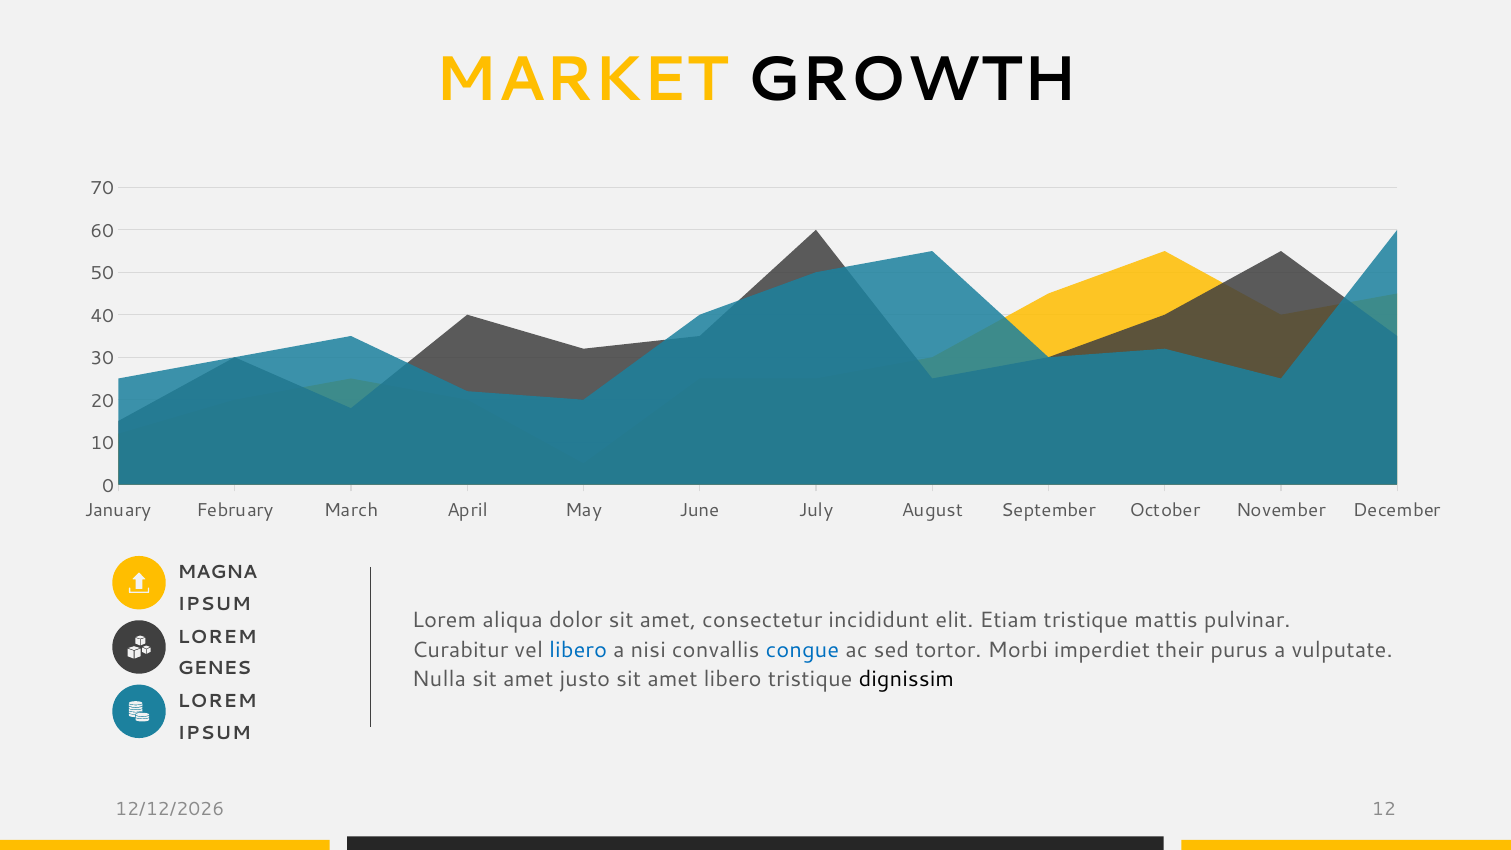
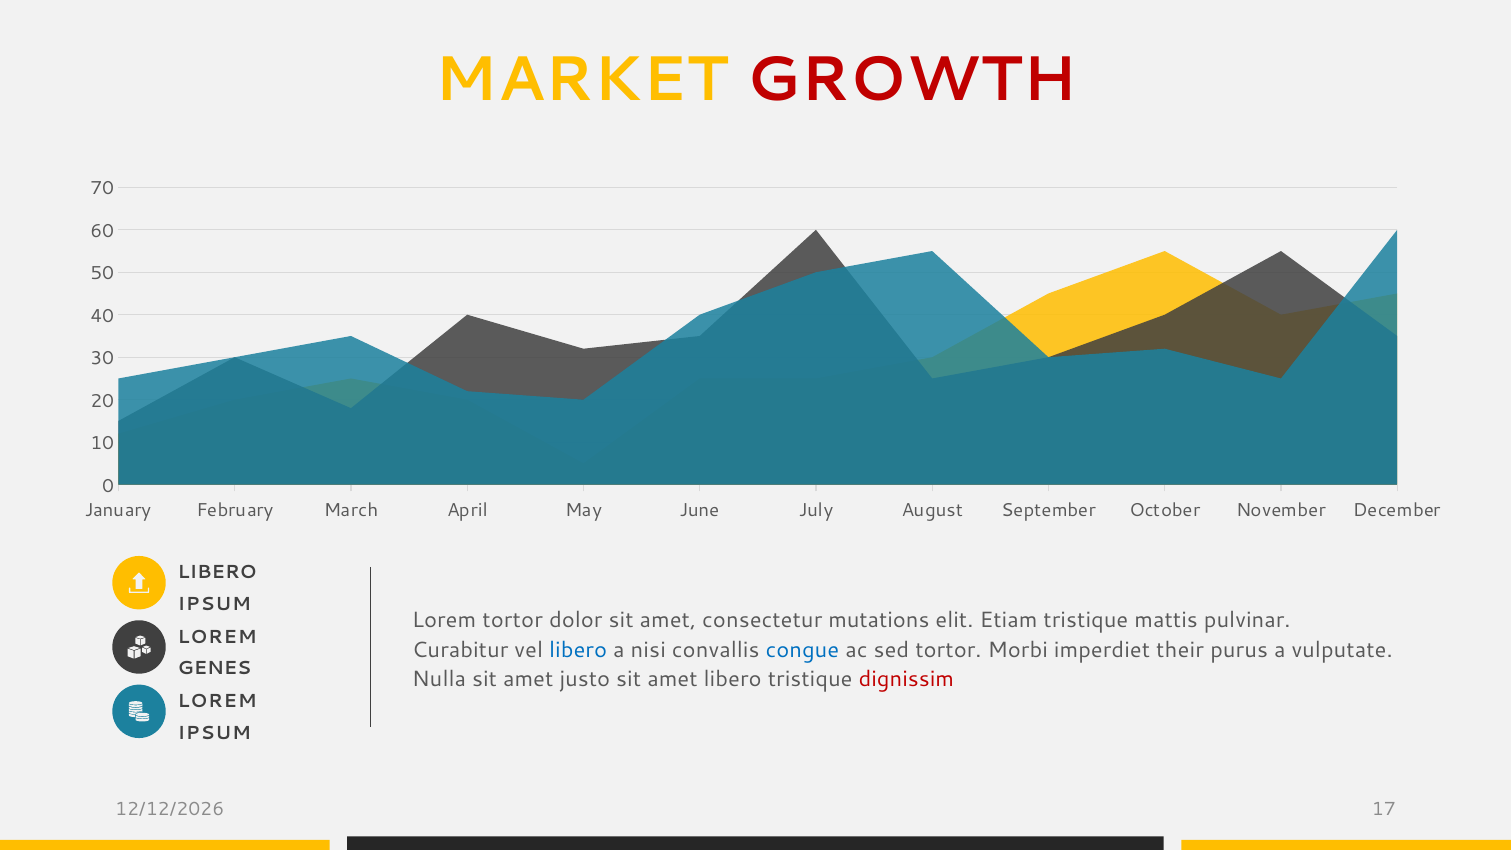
GROWTH colour: black -> red
MAGNA at (217, 573): MAGNA -> LIBERO
Lorem aliqua: aliqua -> tortor
incididunt: incididunt -> mutations
dignissim colour: black -> red
12: 12 -> 17
